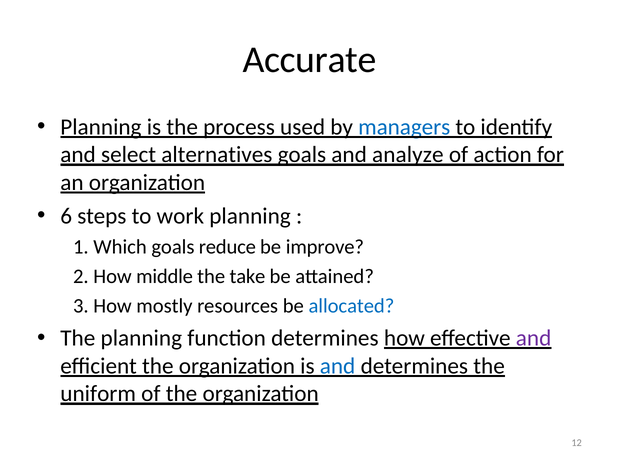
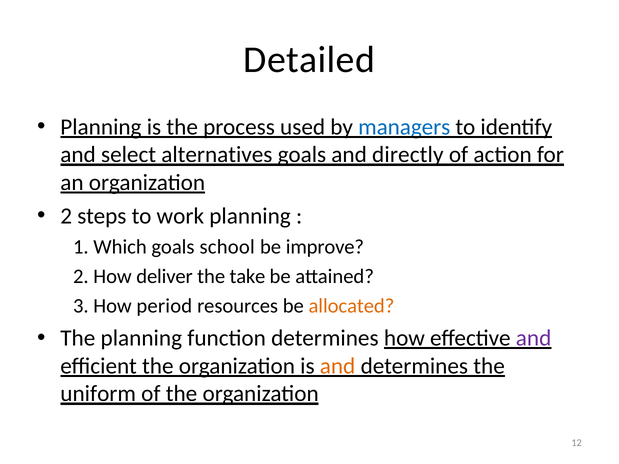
Accurate: Accurate -> Detailed
analyze: analyze -> directly
6 at (66, 216): 6 -> 2
reduce: reduce -> school
middle: middle -> deliver
mostly: mostly -> period
allocated colour: blue -> orange
and at (338, 366) colour: blue -> orange
